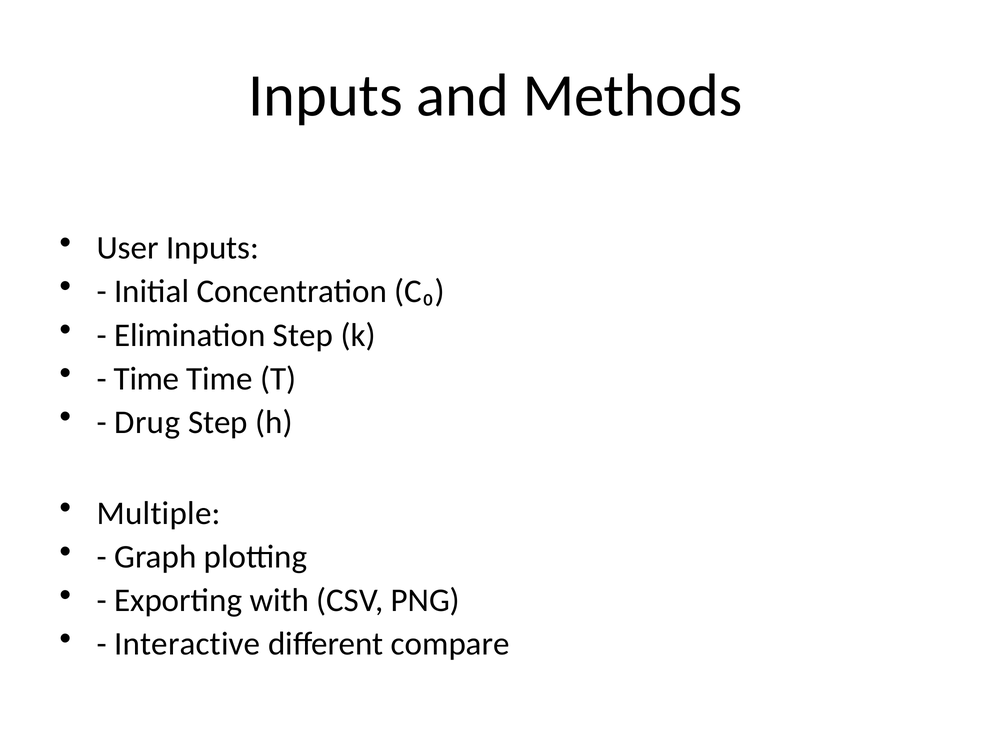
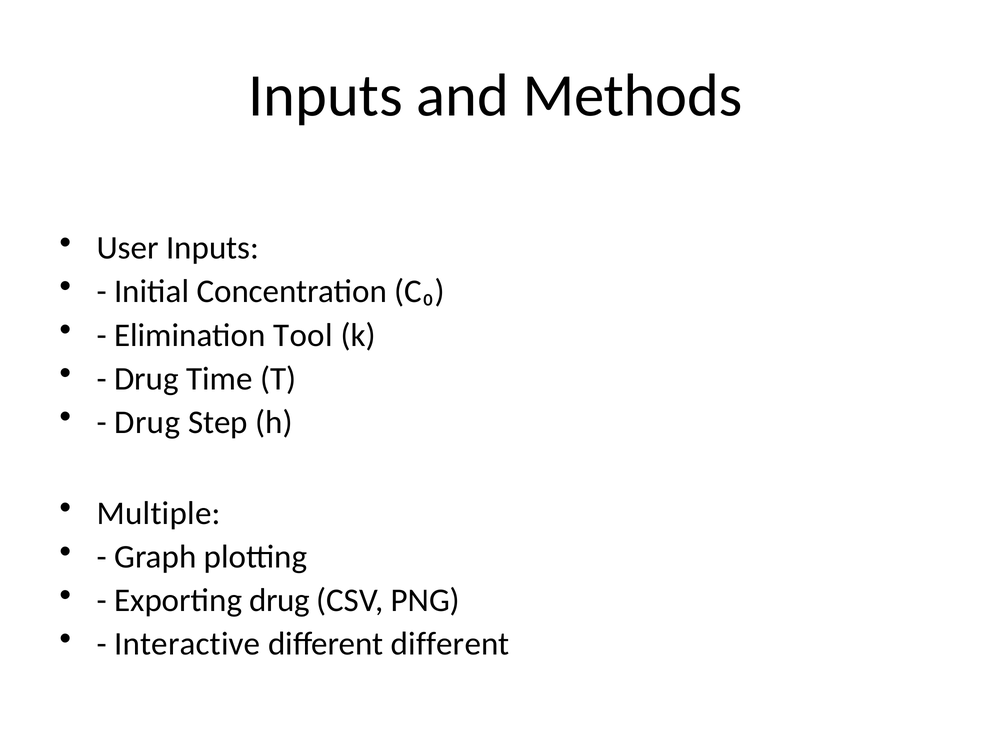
Elimination Step: Step -> Tool
Time at (147, 379): Time -> Drug
Exporting with: with -> drug
different compare: compare -> different
